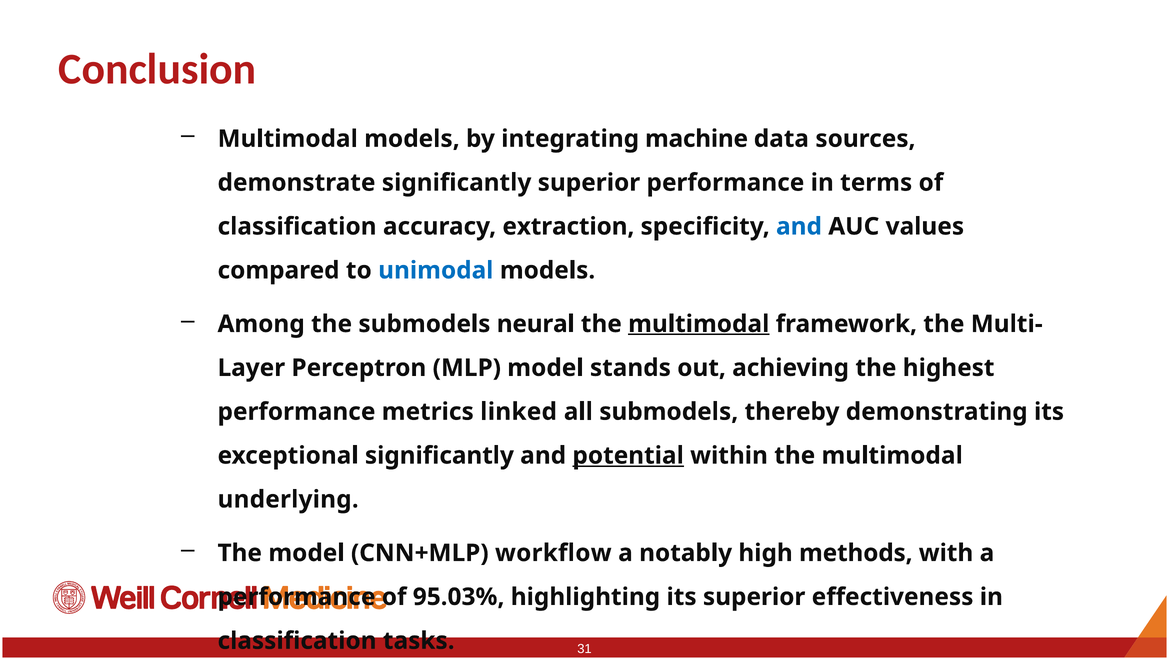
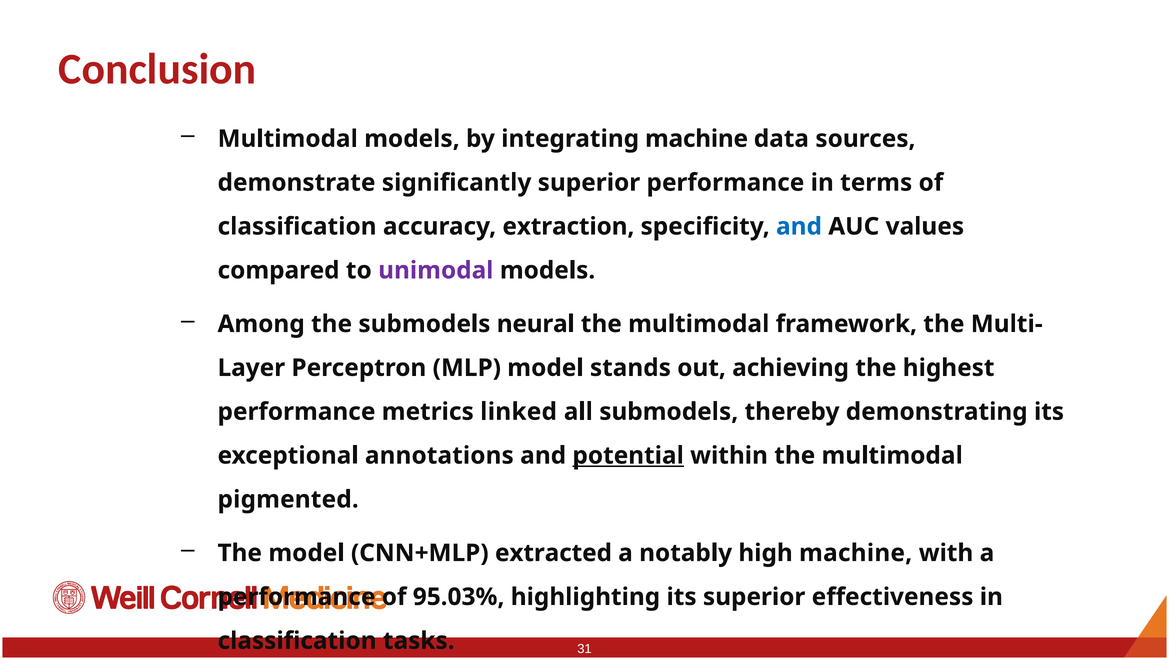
unimodal colour: blue -> purple
multimodal at (699, 324) underline: present -> none
exceptional significantly: significantly -> annotations
underlying: underlying -> pigmented
workflow: workflow -> extracted
high methods: methods -> machine
